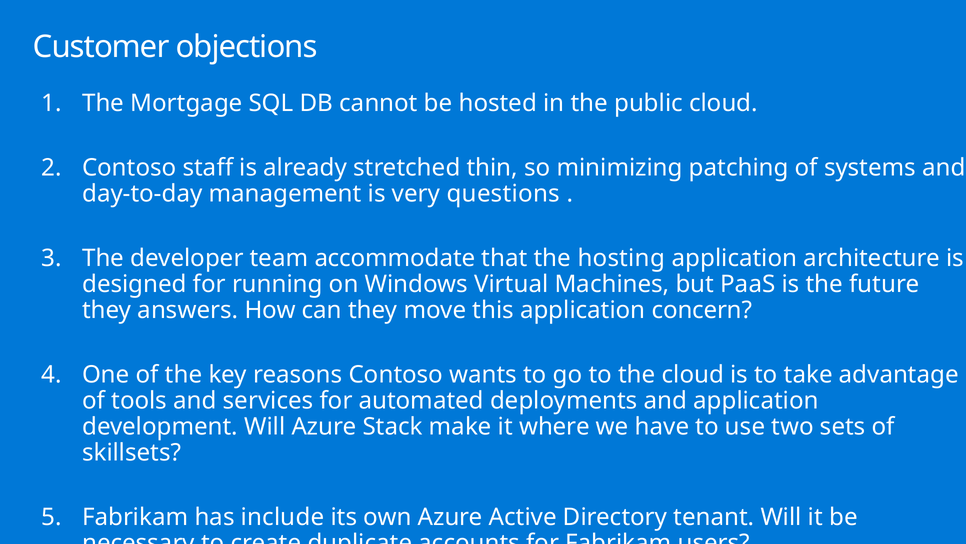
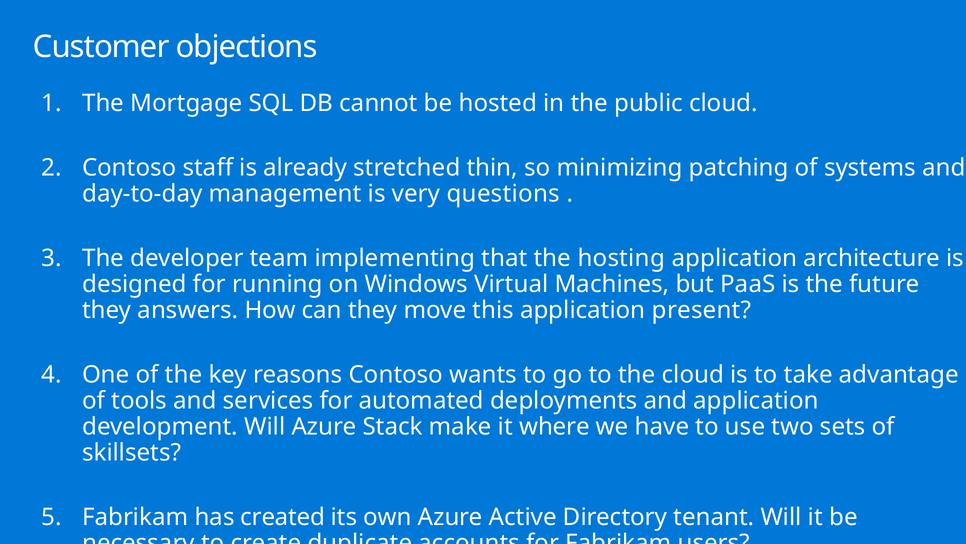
accommodate: accommodate -> implementing
concern: concern -> present
include: include -> created
